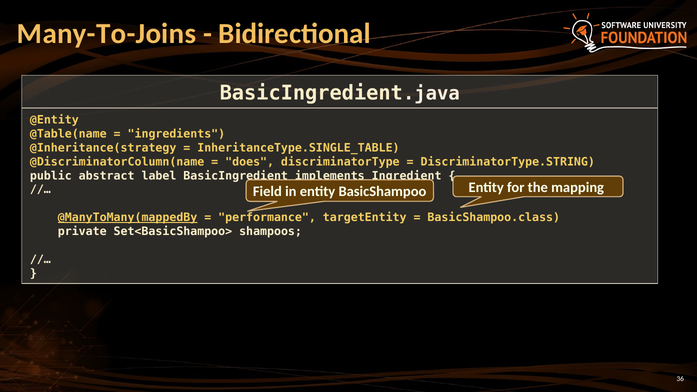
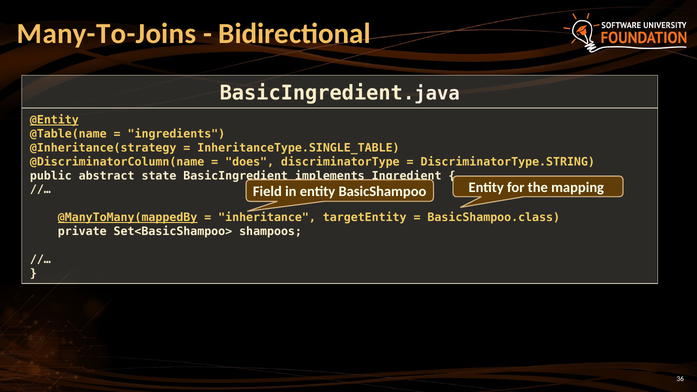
@Entity underline: none -> present
label: label -> state
performance: performance -> inheritance
